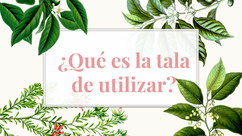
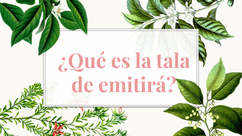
utilizar: utilizar -> emitirá
